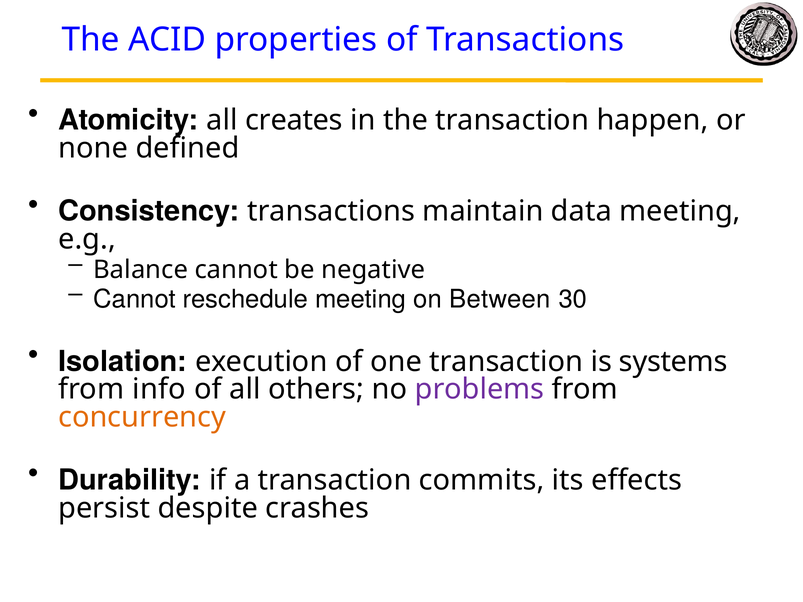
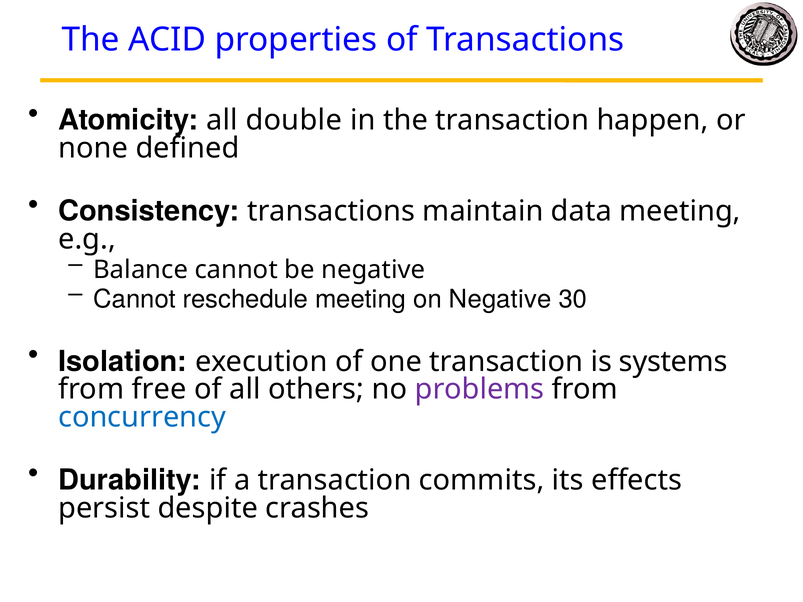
creates: creates -> double
on Between: Between -> Negative
info: info -> free
concurrency colour: orange -> blue
